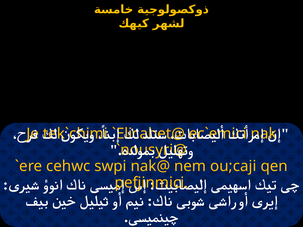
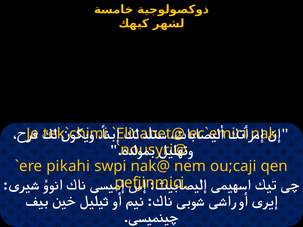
cehwc: cehwc -> pikahi
